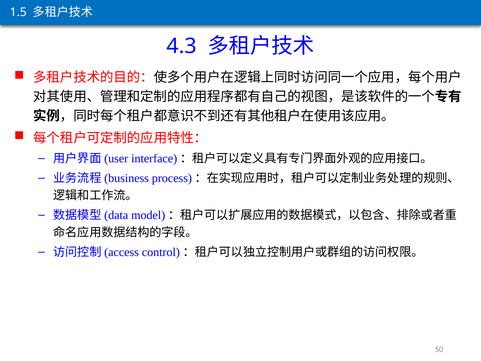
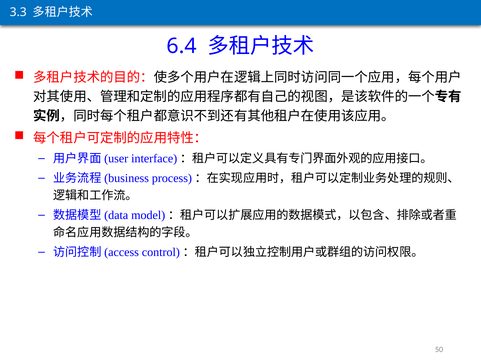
1.5: 1.5 -> 3.3
4.3: 4.3 -> 6.4
